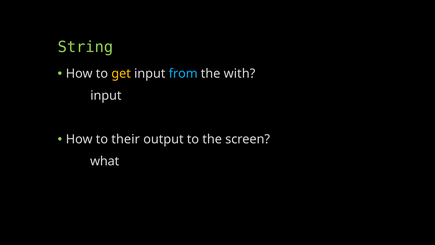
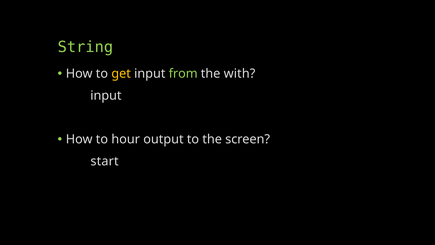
from colour: light blue -> light green
their: their -> hour
what: what -> start
